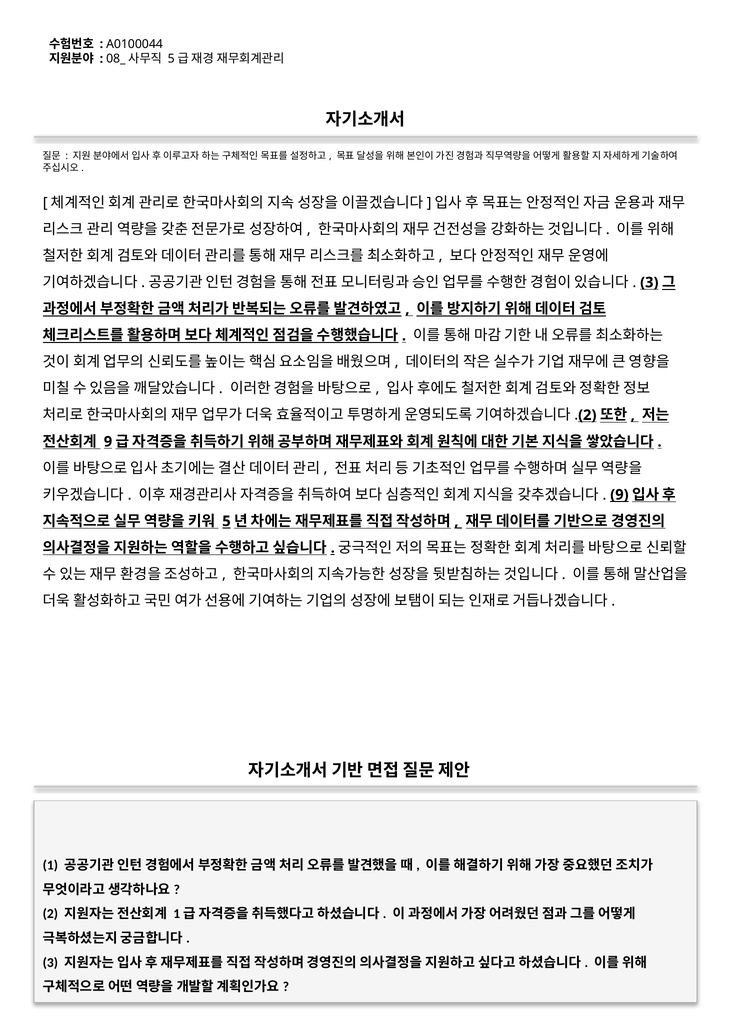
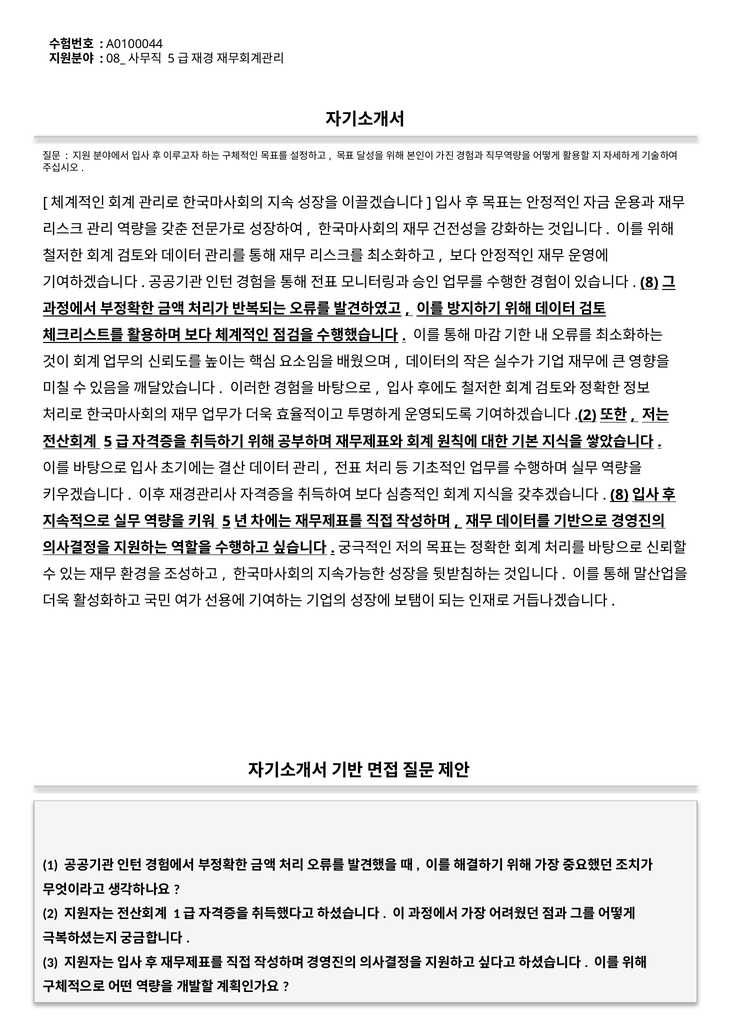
3 at (649, 282): 3 -> 8
9 at (108, 442): 9 -> 5
9 at (619, 495): 9 -> 8
